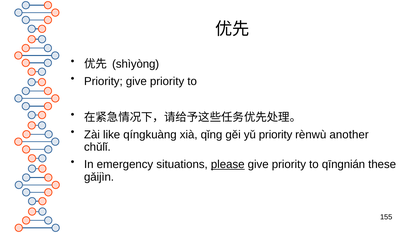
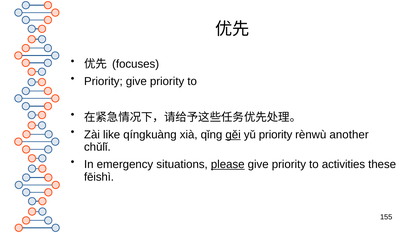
shìyòng: shìyòng -> focuses
gěi underline: none -> present
qīngnián: qīngnián -> activities
gǎijìn: gǎijìn -> fēishì
